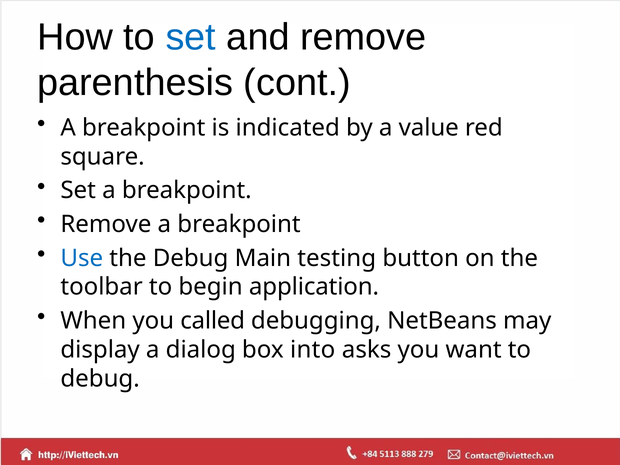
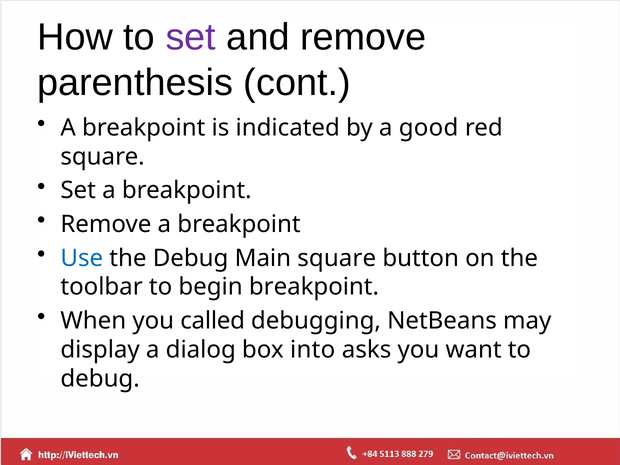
set at (191, 37) colour: blue -> purple
value: value -> good
Main testing: testing -> square
begin application: application -> breakpoint
